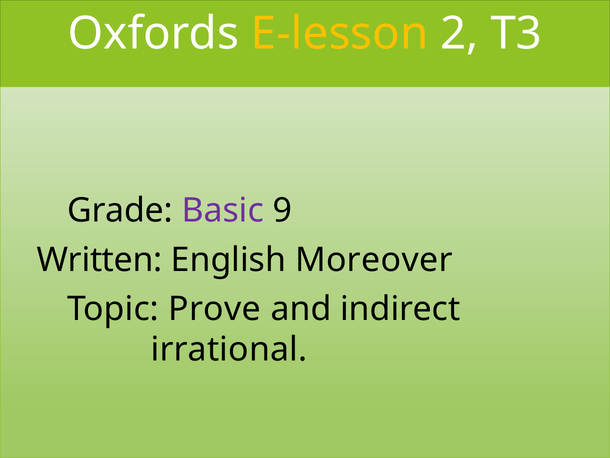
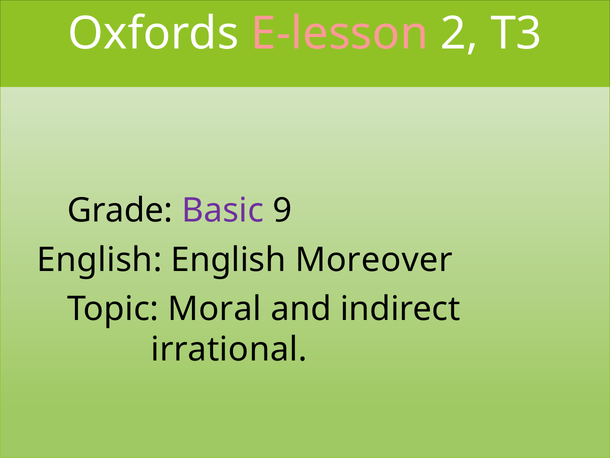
E-lesson colour: yellow -> pink
Written at (100, 260): Written -> English
Prove: Prove -> Moral
